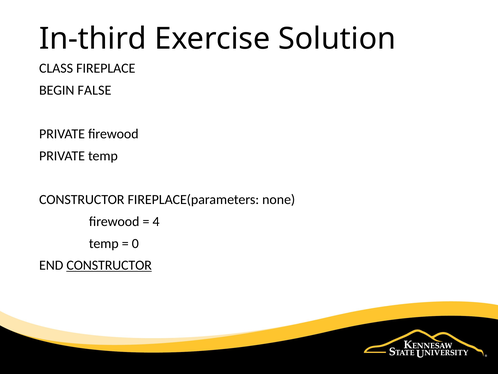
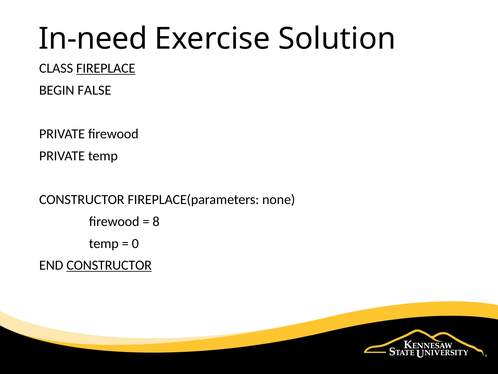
In-third: In-third -> In-need
FIREPLACE underline: none -> present
4: 4 -> 8
